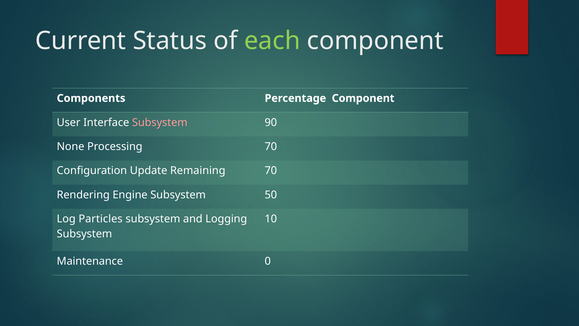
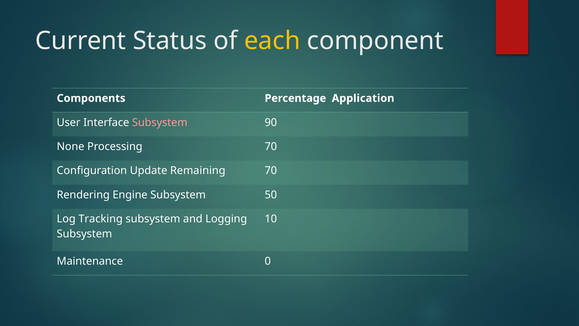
each colour: light green -> yellow
Percentage Component: Component -> Application
Particles: Particles -> Tracking
